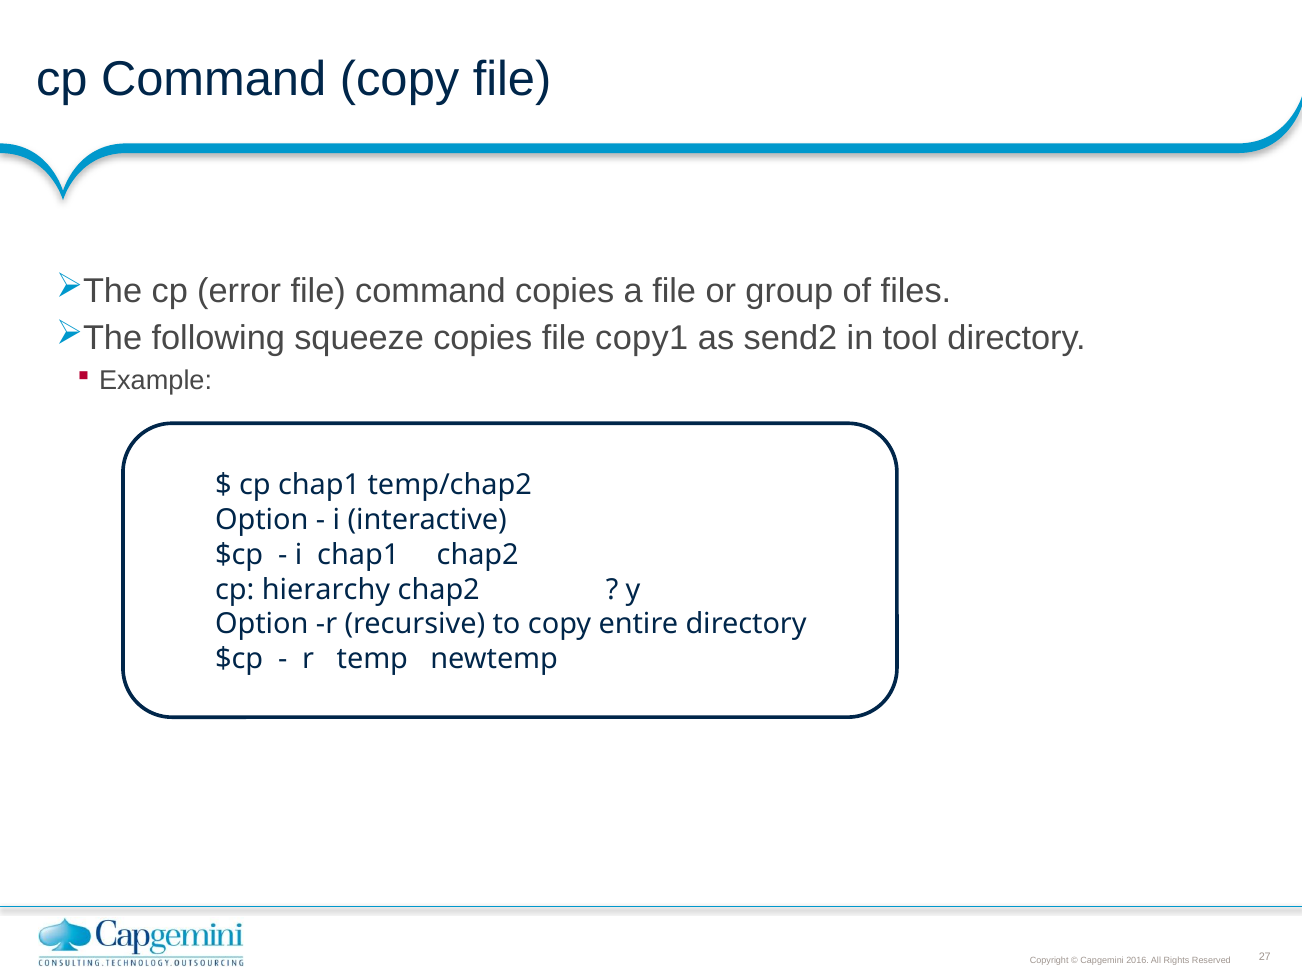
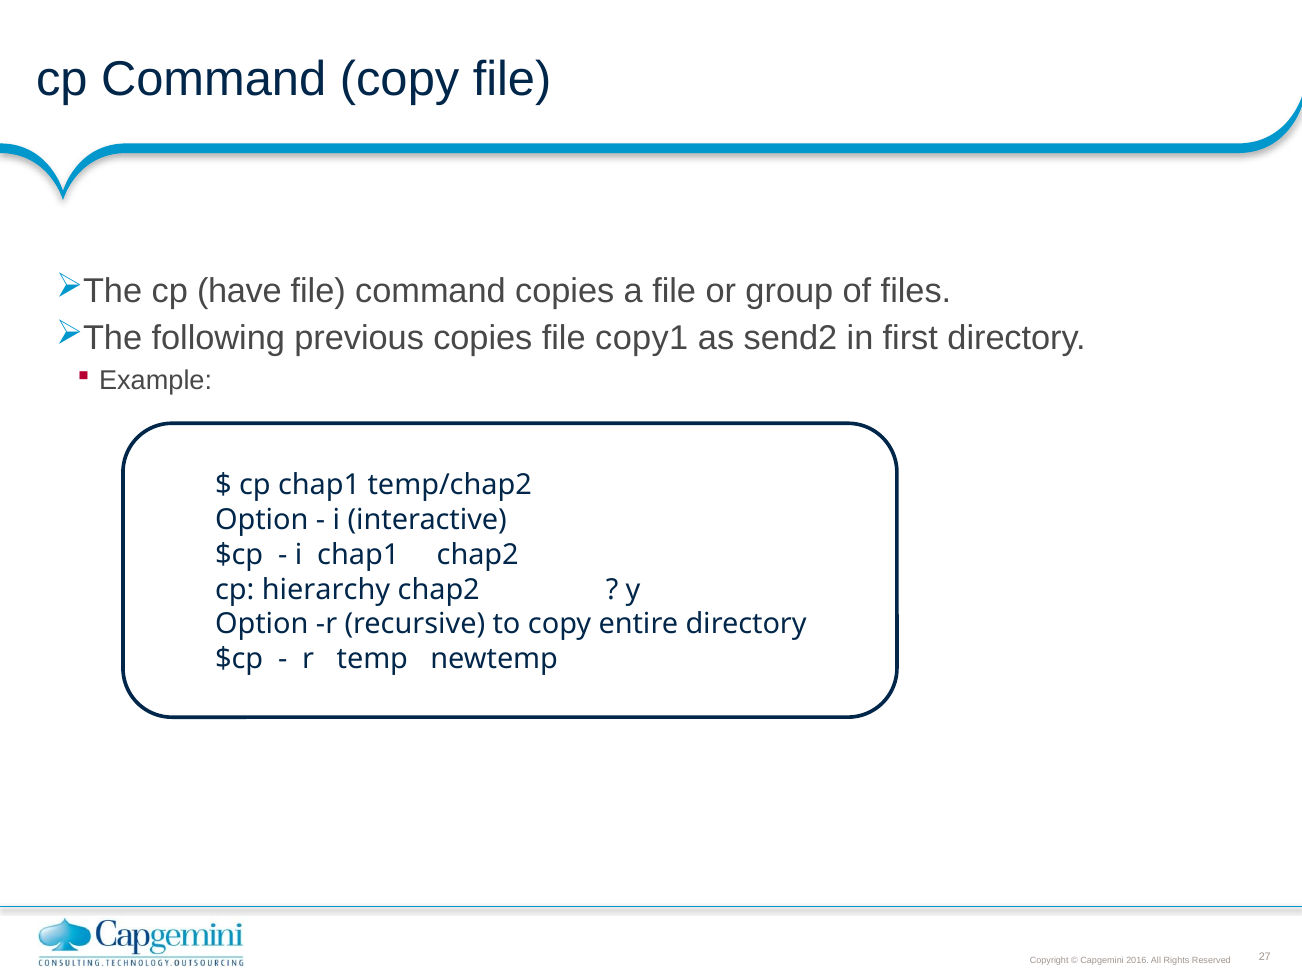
error: error -> have
squeeze: squeeze -> previous
tool: tool -> first
